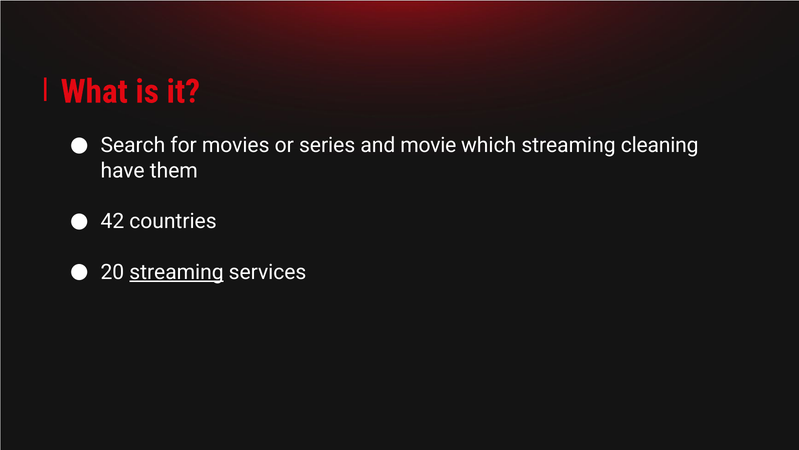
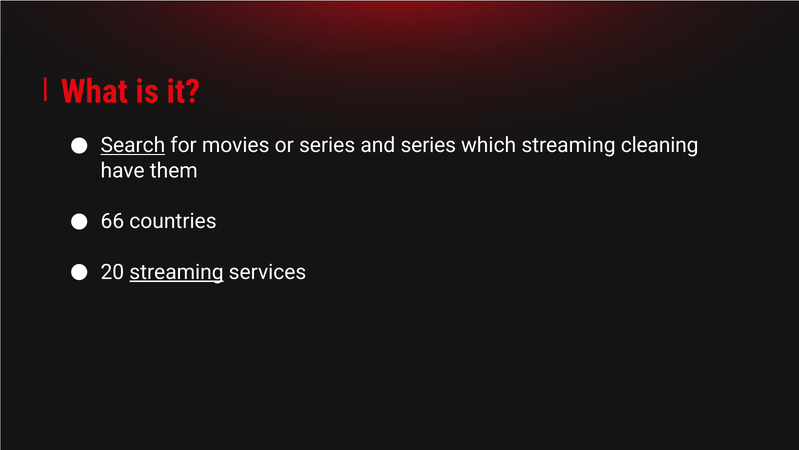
Search underline: none -> present
and movie: movie -> series
42: 42 -> 66
